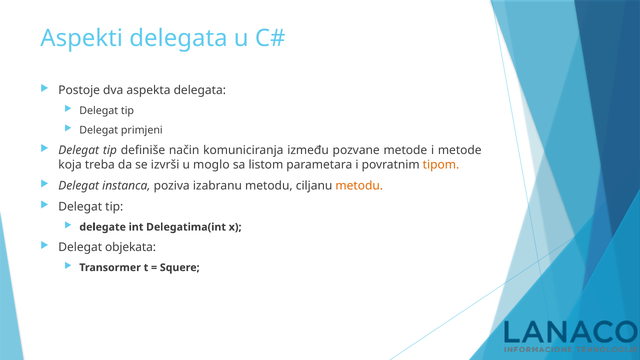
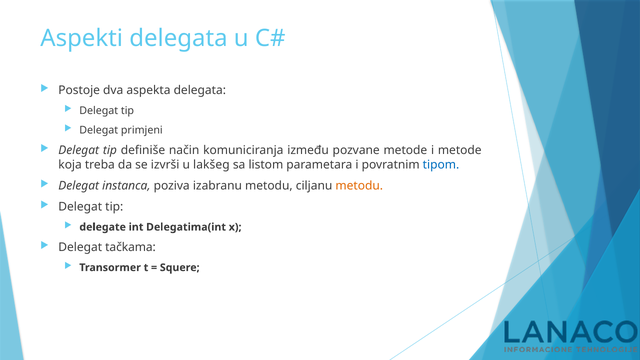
moglo: moglo -> lakšeg
tipom colour: orange -> blue
objekata: objekata -> tačkama
